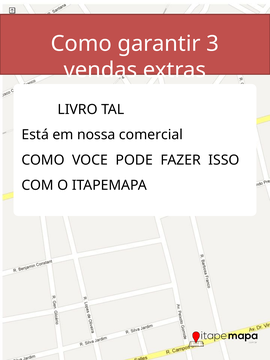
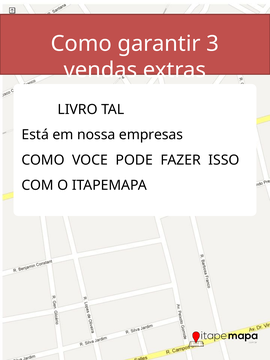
comercial: comercial -> empresas
